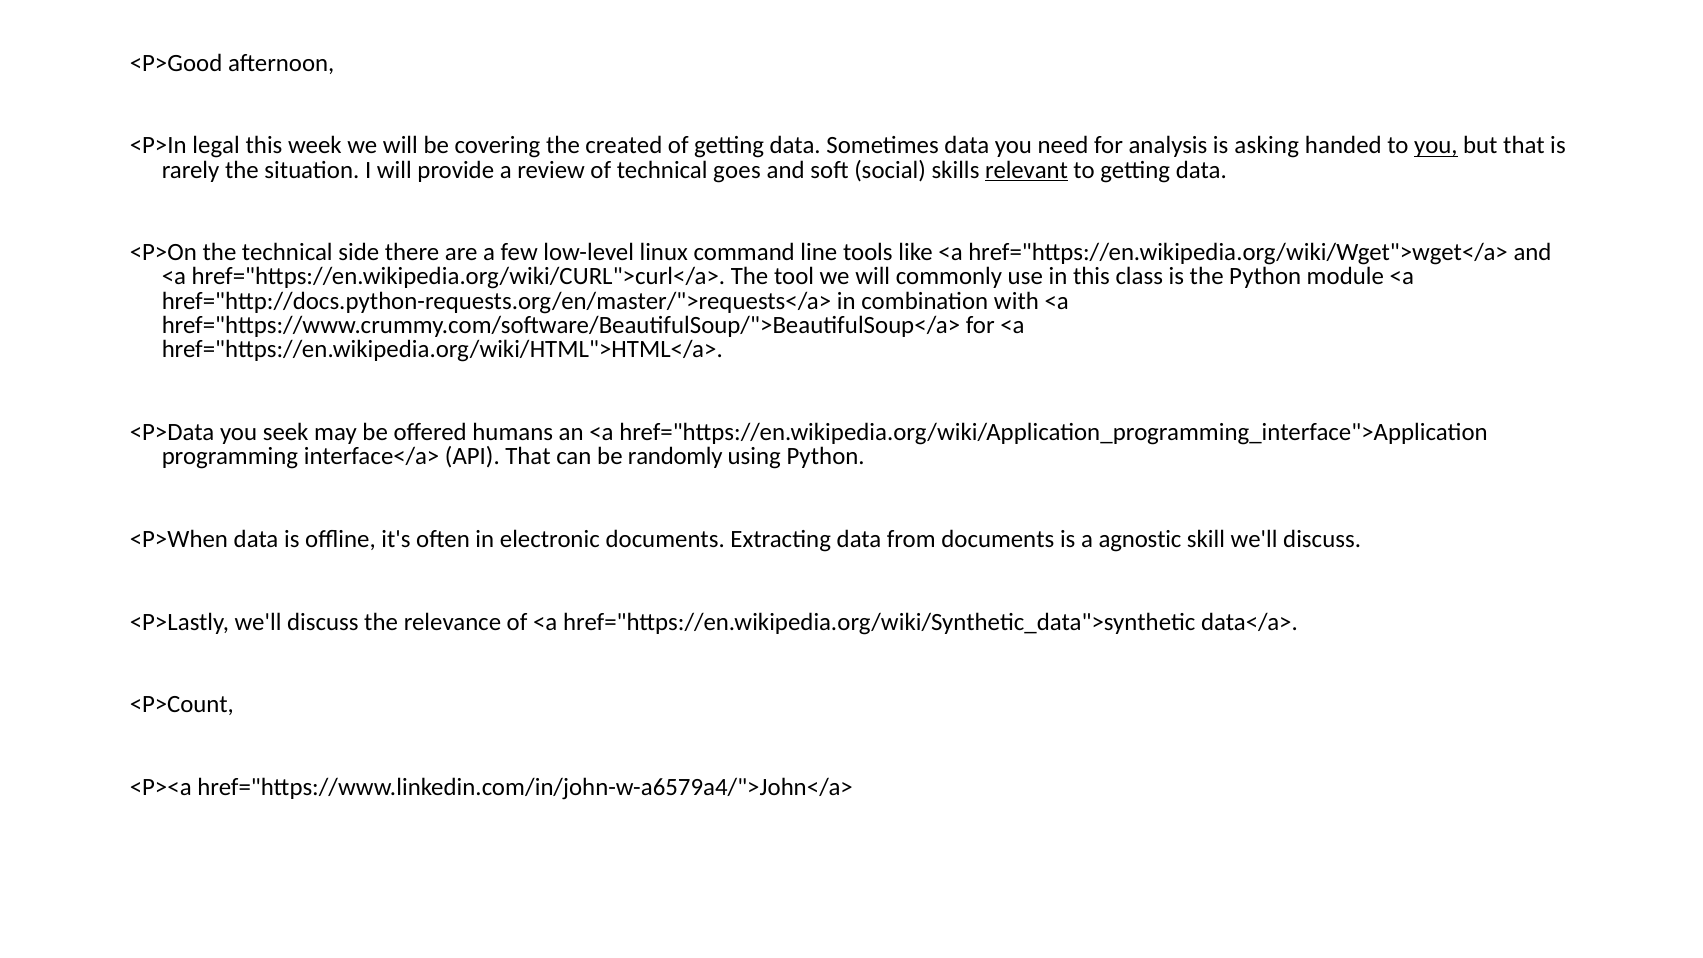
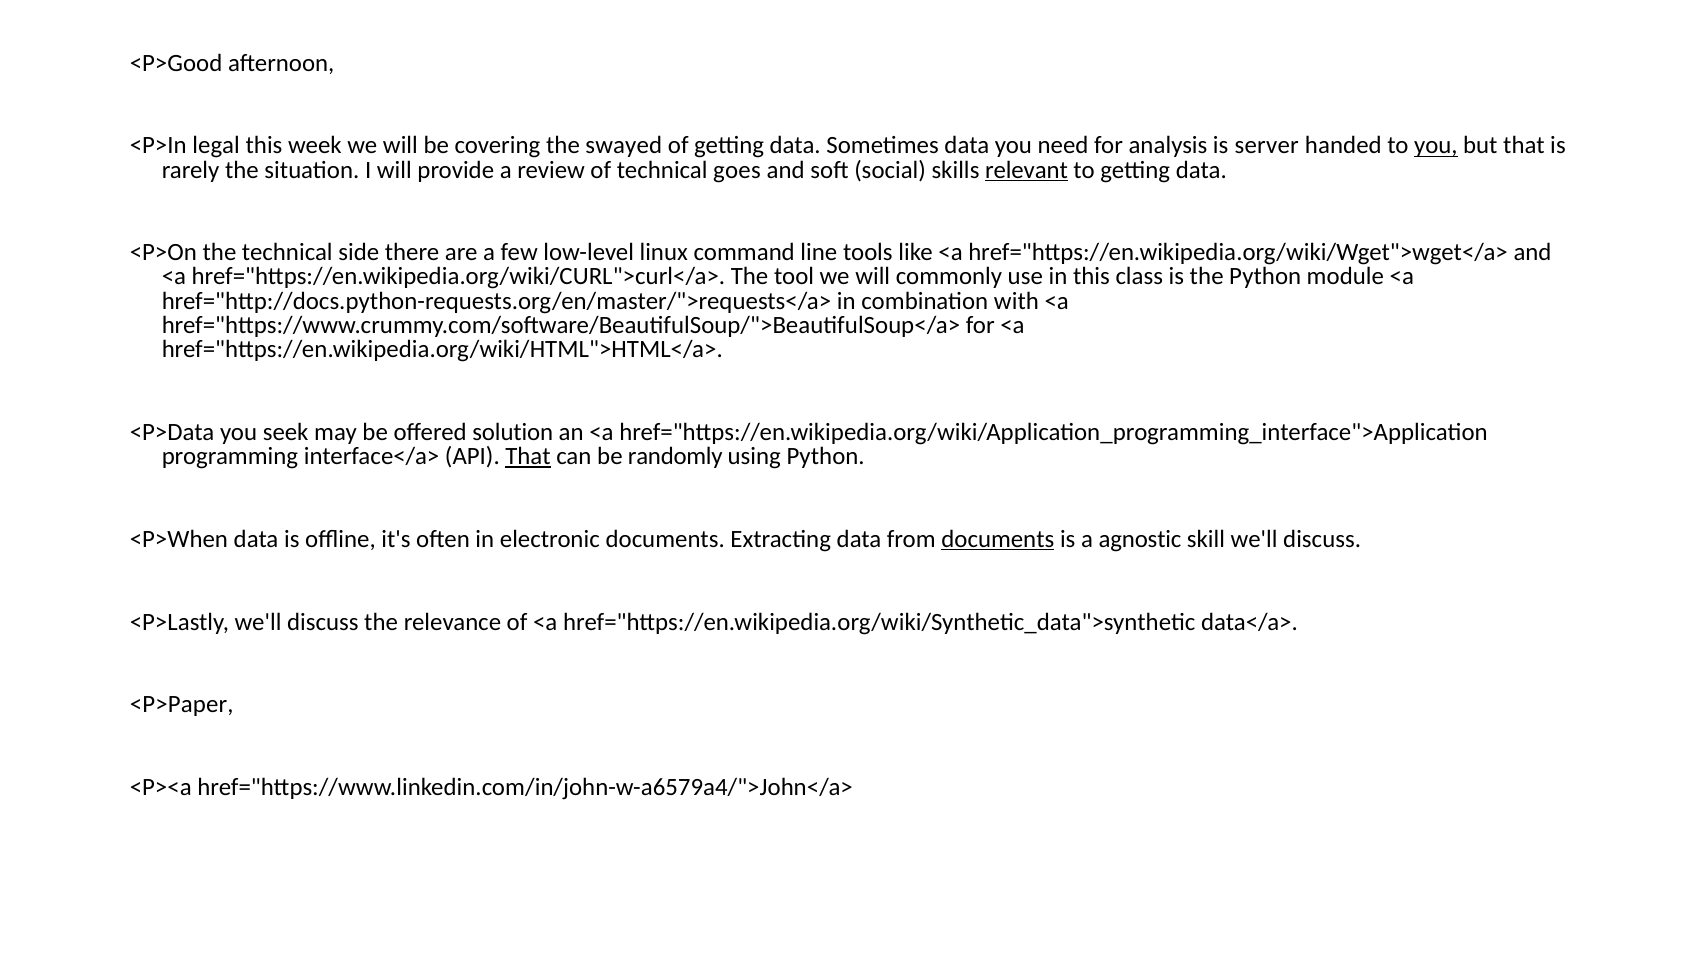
created: created -> swayed
asking: asking -> server
humans: humans -> solution
That at (528, 456) underline: none -> present
documents at (998, 539) underline: none -> present
<P>Count: <P>Count -> <P>Paper
